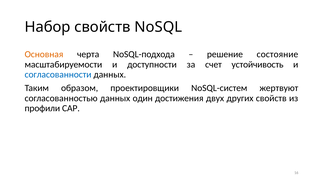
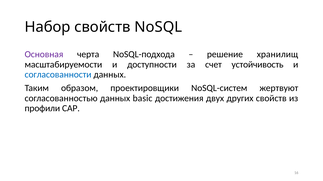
Основная colour: orange -> purple
состояние: состояние -> хранилищ
один: один -> basic
